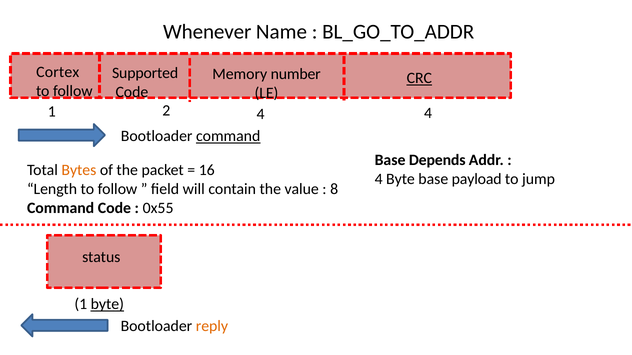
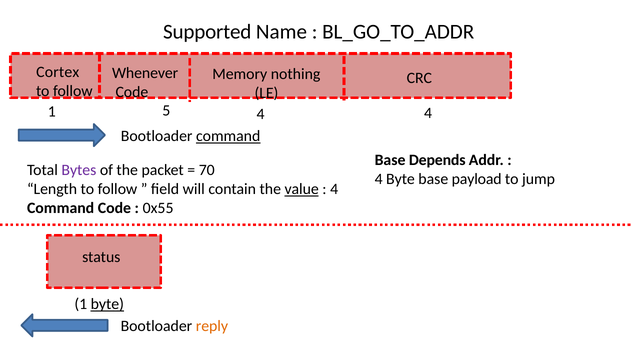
Whenever: Whenever -> Supported
Supported: Supported -> Whenever
number: number -> nothing
CRC underline: present -> none
2: 2 -> 5
Bytes colour: orange -> purple
16: 16 -> 70
value underline: none -> present
8 at (334, 189): 8 -> 4
